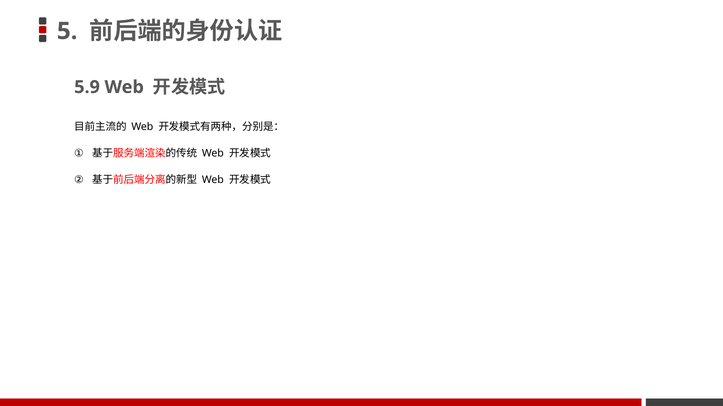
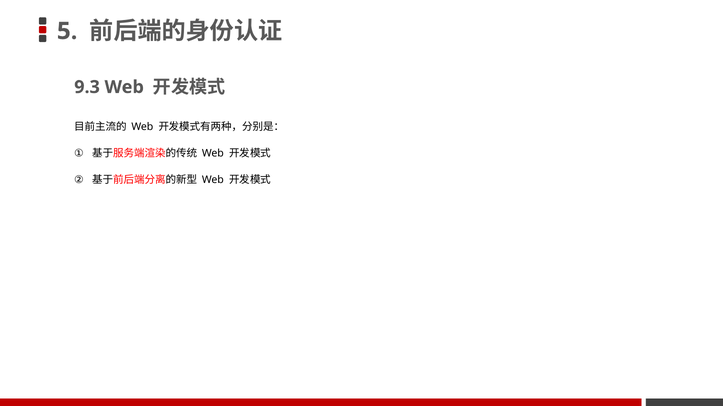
5.9: 5.9 -> 9.3
